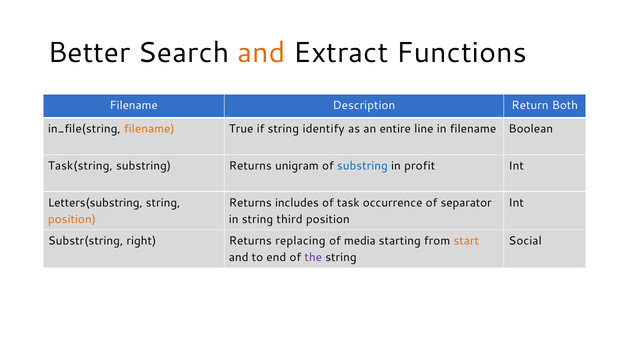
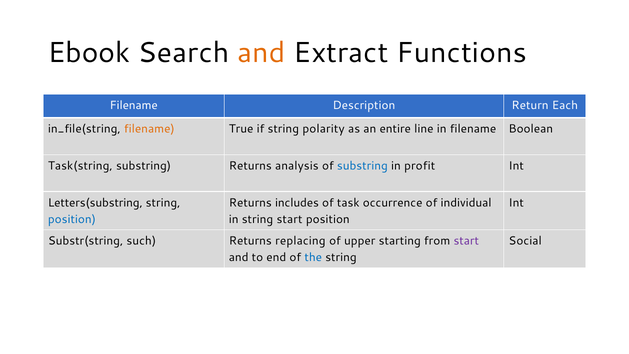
Better: Better -> Ebook
Both: Both -> Each
identify: identify -> polarity
unigram: unigram -> analysis
separator: separator -> individual
position at (72, 219) colour: orange -> blue
string third: third -> start
right: right -> such
media: media -> upper
start at (466, 241) colour: orange -> purple
the colour: purple -> blue
